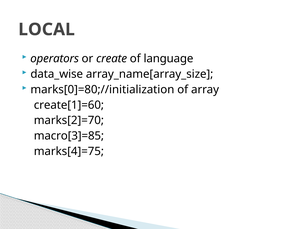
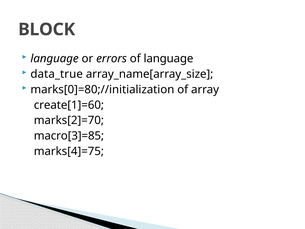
LOCAL: LOCAL -> BLOCK
operators at (55, 59): operators -> language
create: create -> errors
data_wise: data_wise -> data_true
